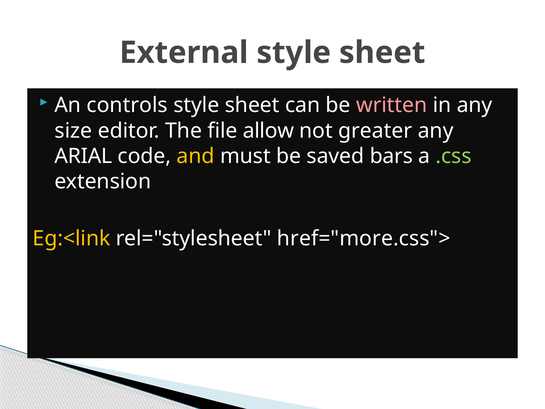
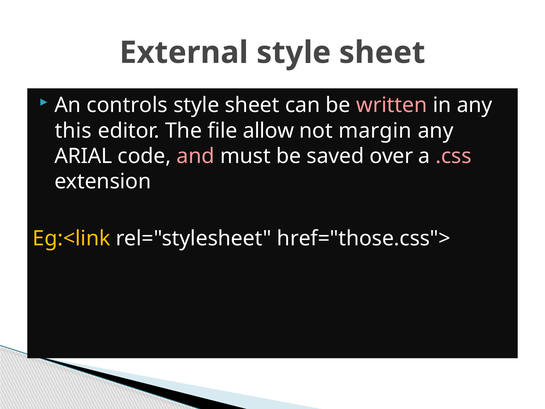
size: size -> this
greater: greater -> margin
and colour: yellow -> pink
bars: bars -> over
.css colour: light green -> pink
href="more.css">: href="more.css"> -> href="those.css">
